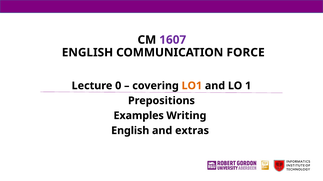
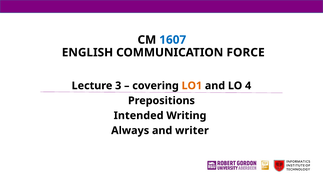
1607 colour: purple -> blue
0: 0 -> 3
1: 1 -> 4
Examples: Examples -> Intended
English at (130, 131): English -> Always
extras: extras -> writer
